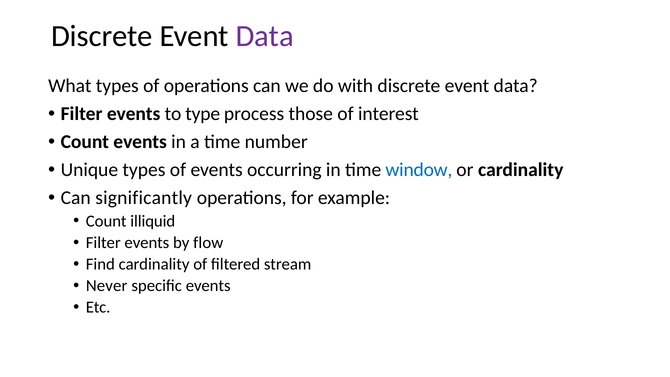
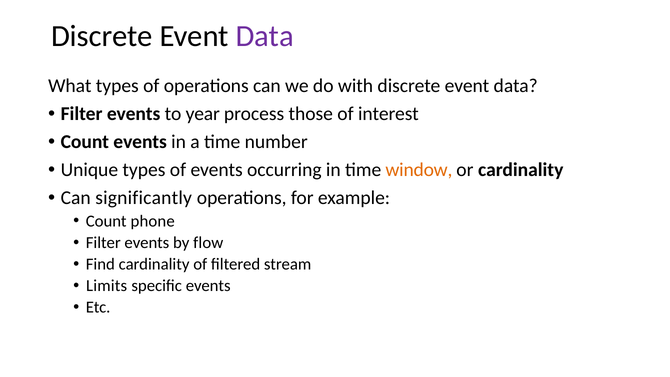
type: type -> year
window colour: blue -> orange
illiquid: illiquid -> phone
Never: Never -> Limits
